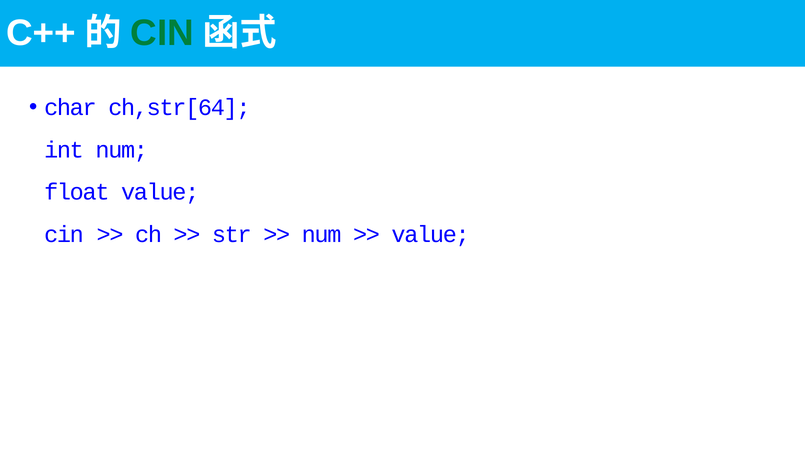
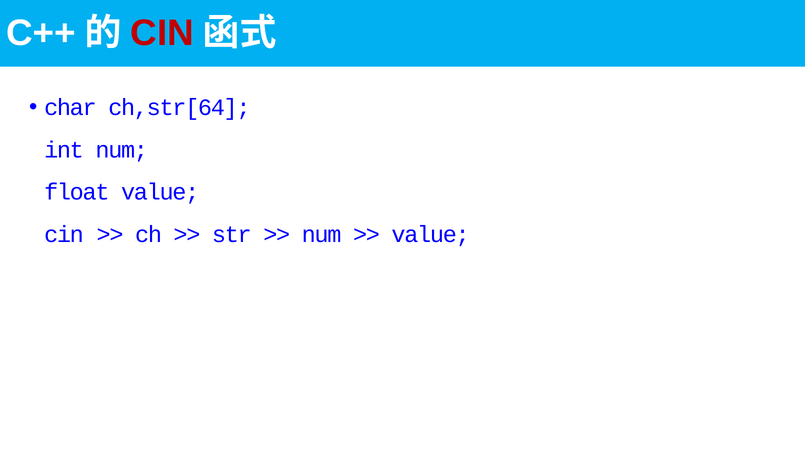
CIN at (162, 33) colour: green -> red
